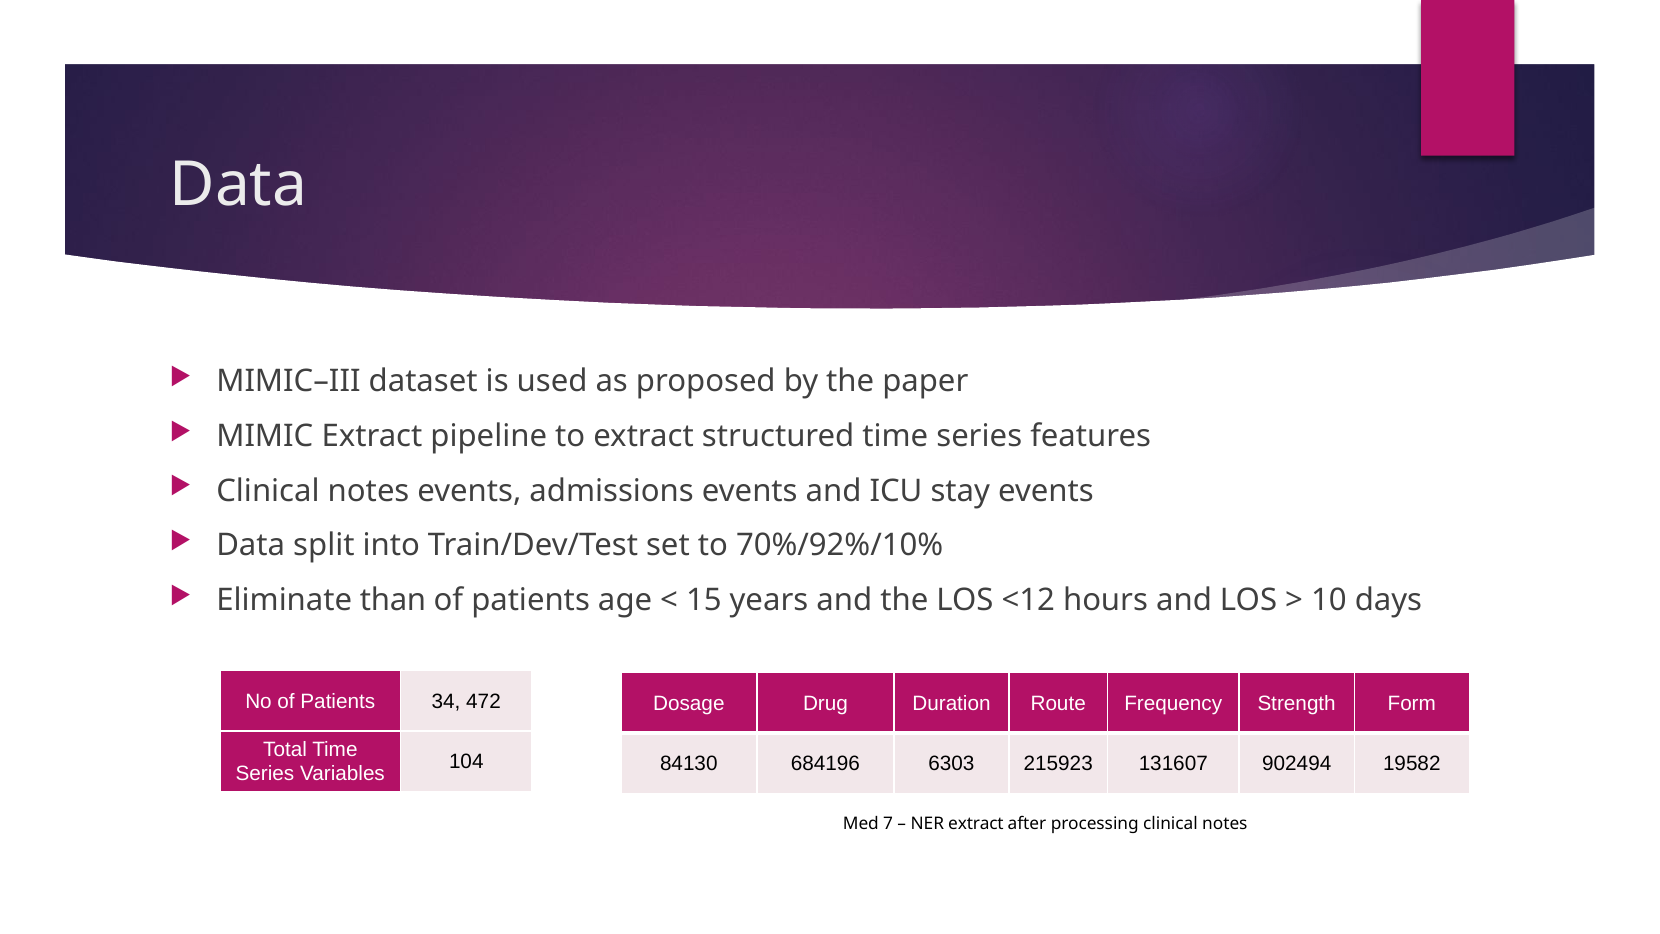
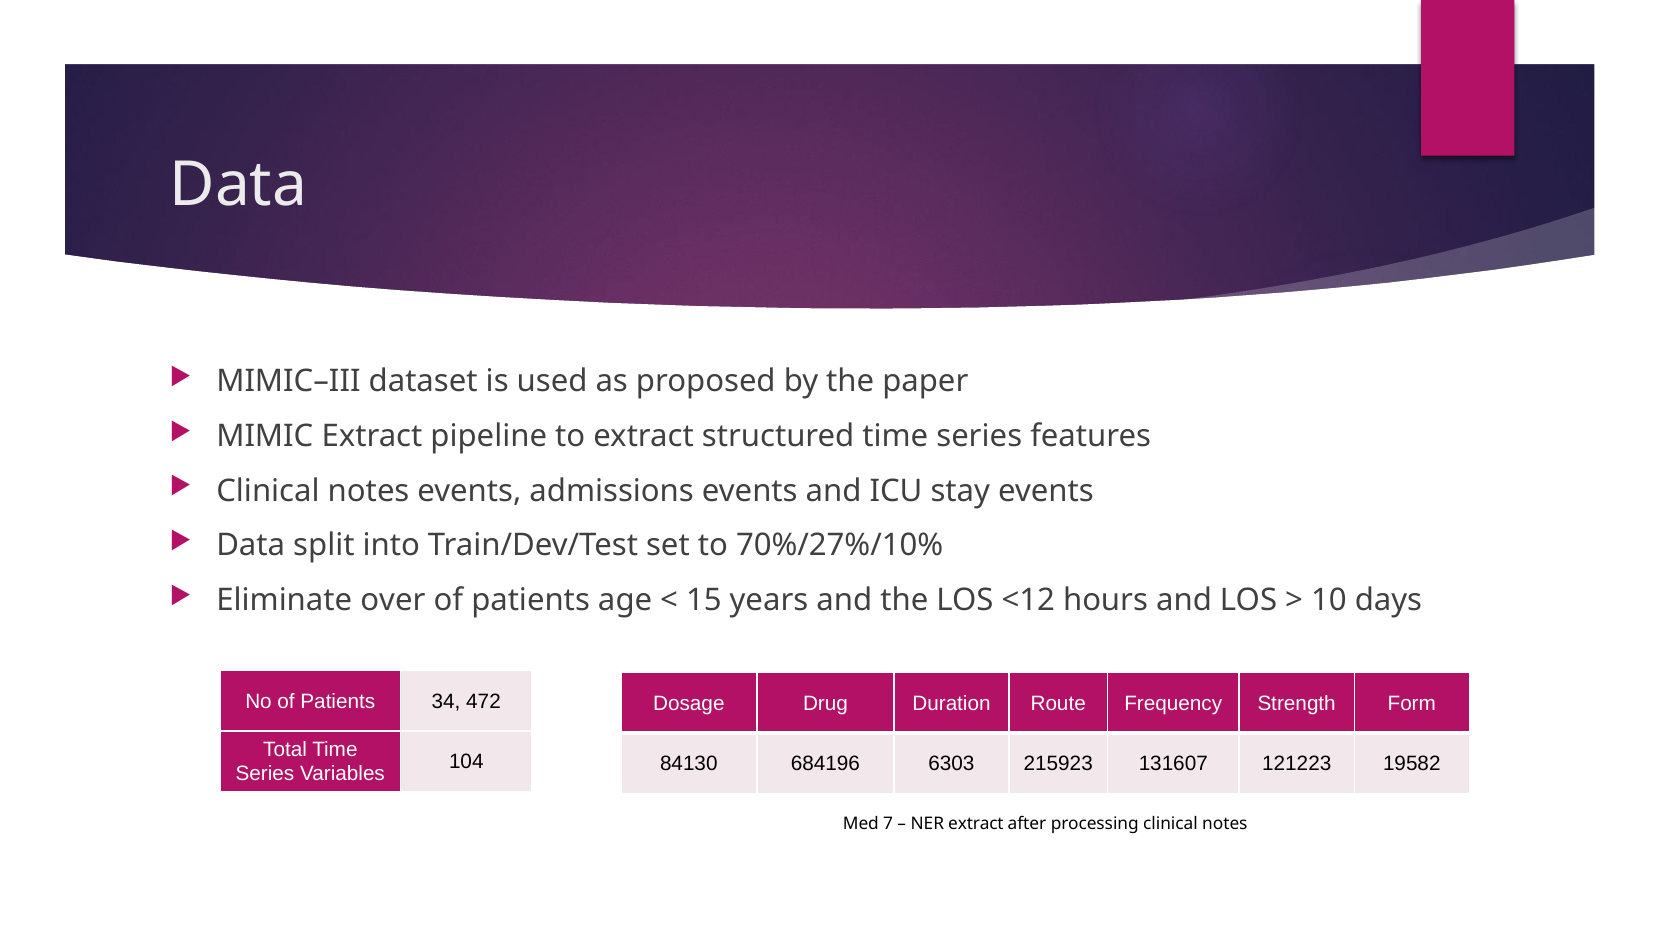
70%/92%/10%: 70%/92%/10% -> 70%/27%/10%
than: than -> over
902494: 902494 -> 121223
